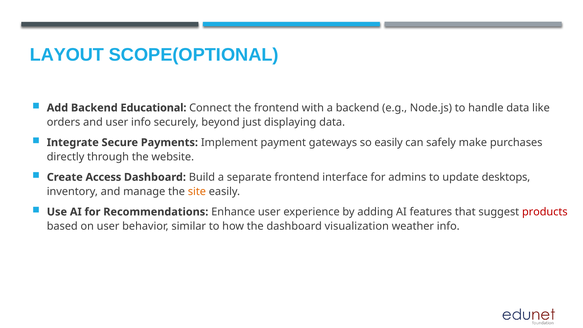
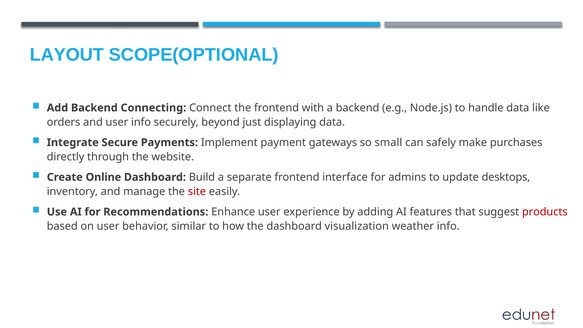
Educational: Educational -> Connecting
so easily: easily -> small
Access: Access -> Online
site colour: orange -> red
